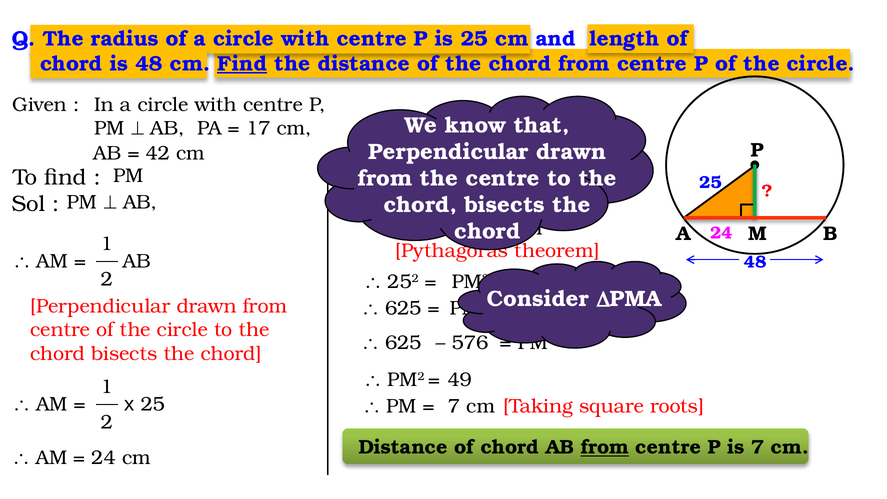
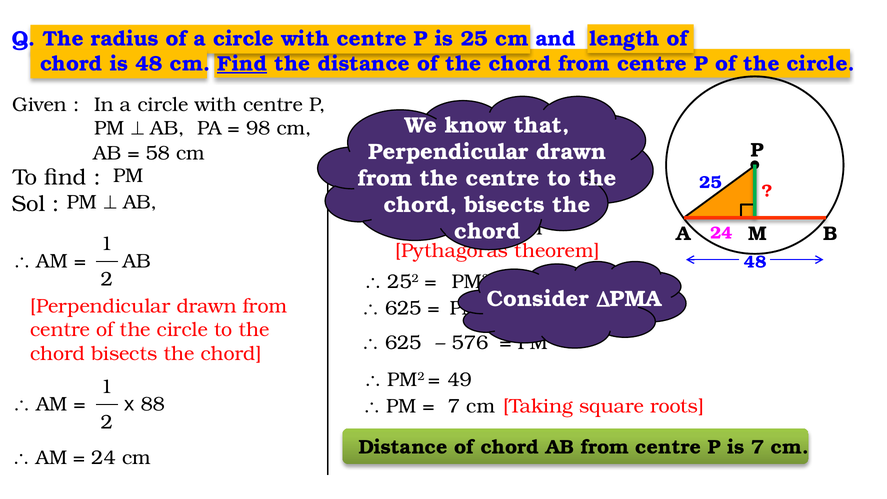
17: 17 -> 98
42: 42 -> 58
x 25: 25 -> 88
from at (605, 447) underline: present -> none
